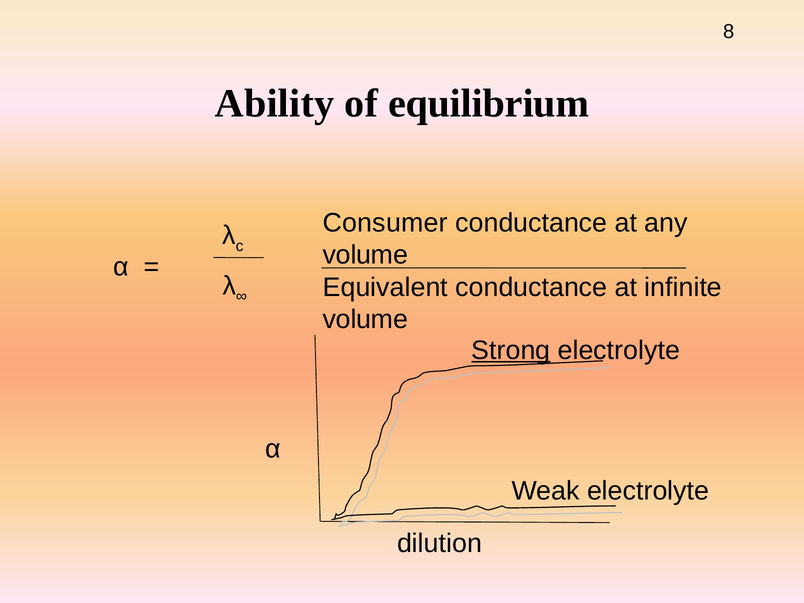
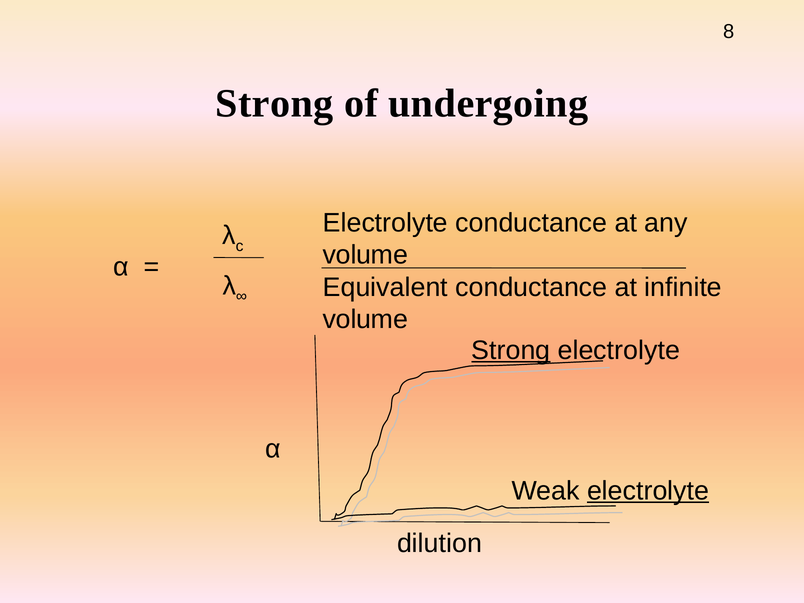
Ability at (275, 104): Ability -> Strong
equilibrium: equilibrium -> undergoing
Consumer at (385, 223): Consumer -> Electrolyte
electrolyte at (648, 491) underline: none -> present
